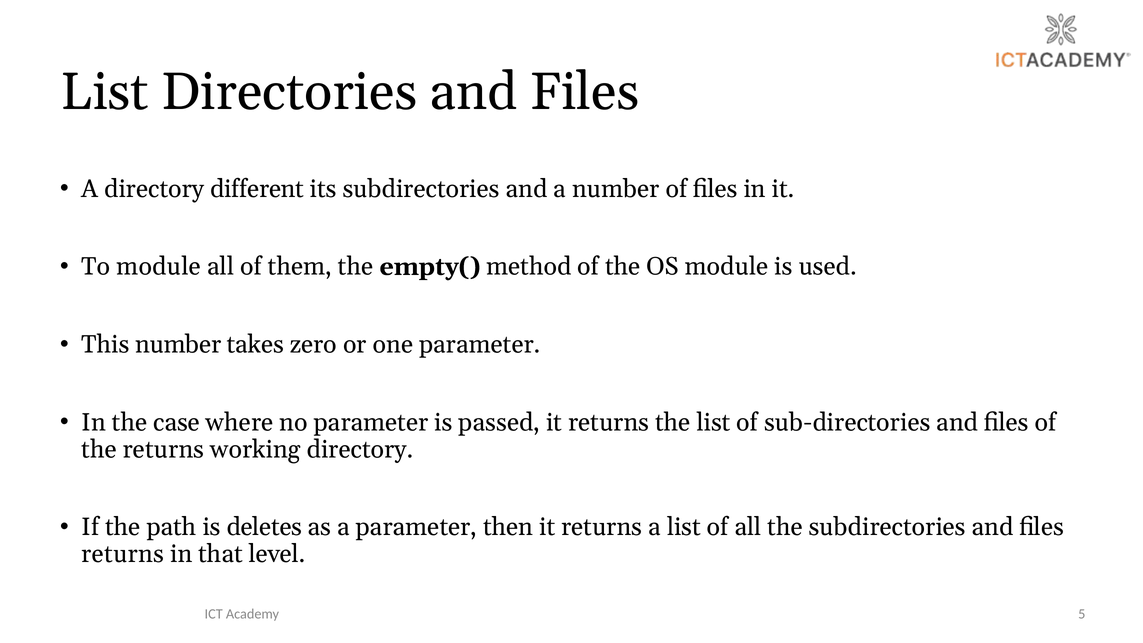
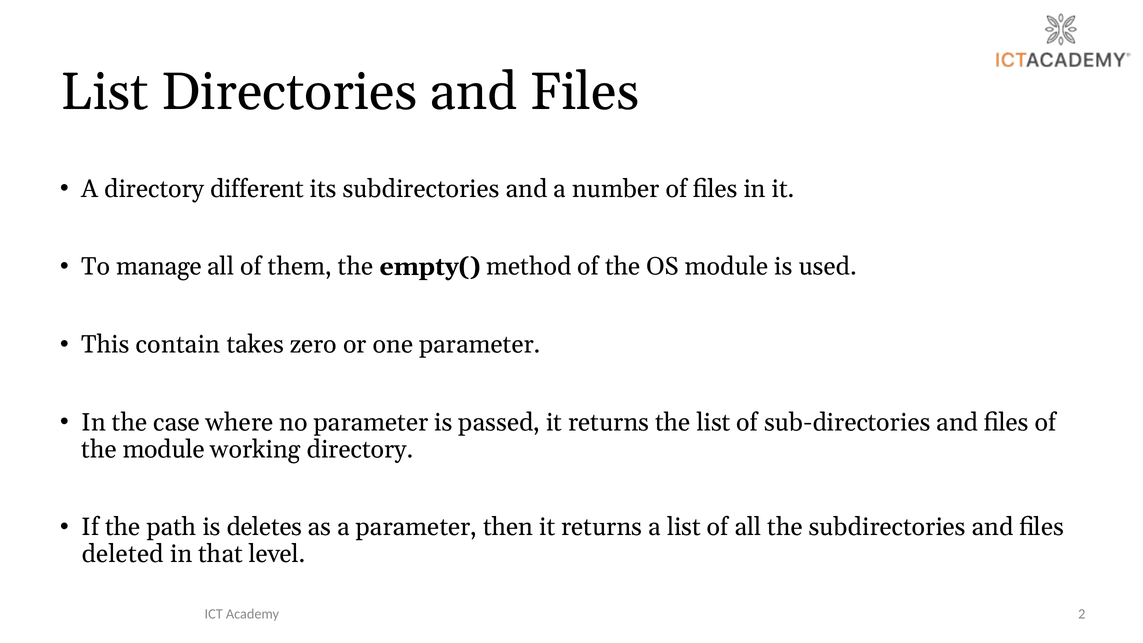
To module: module -> manage
This number: number -> contain
the returns: returns -> module
returns at (123, 554): returns -> deleted
5: 5 -> 2
